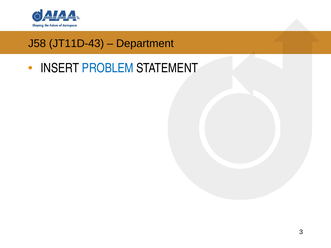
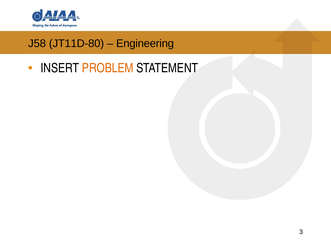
JT11D-43: JT11D-43 -> JT11D-80
Department: Department -> Engineering
PROBLEM colour: blue -> orange
